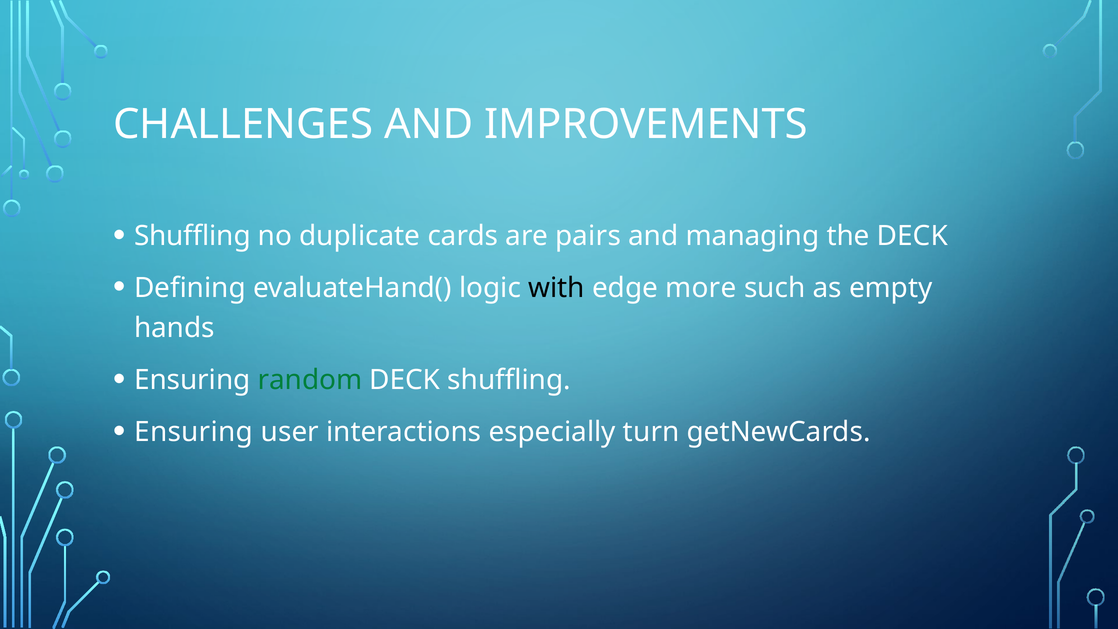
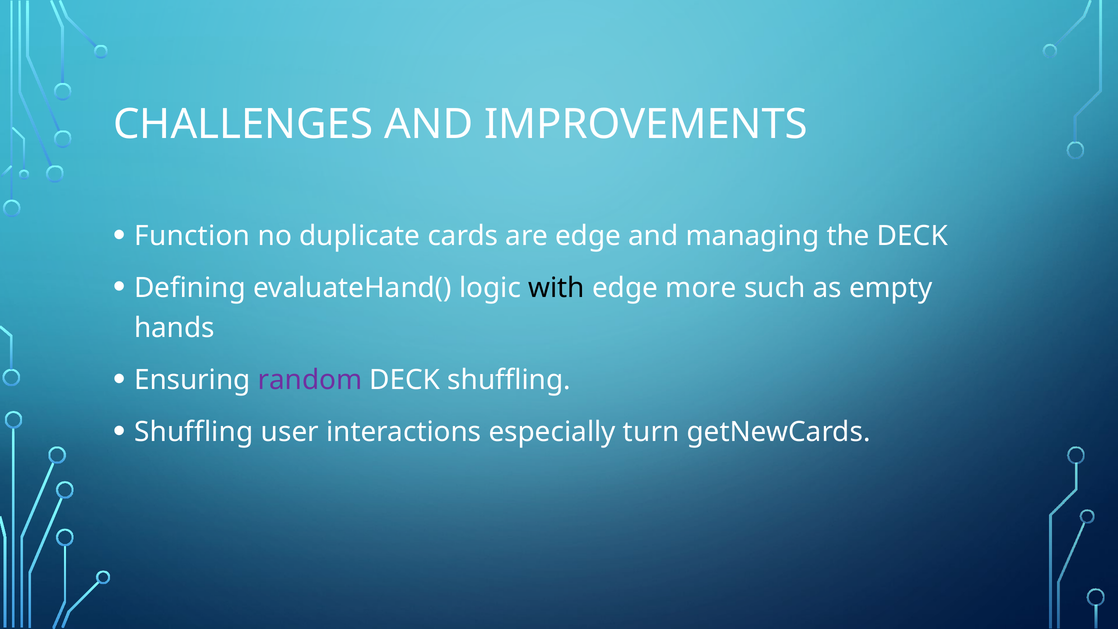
Shuffling at (192, 236): Shuffling -> Function
are pairs: pairs -> edge
random colour: green -> purple
Ensuring at (194, 432): Ensuring -> Shuffling
